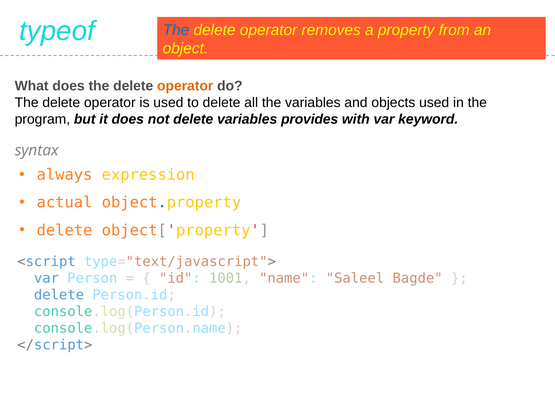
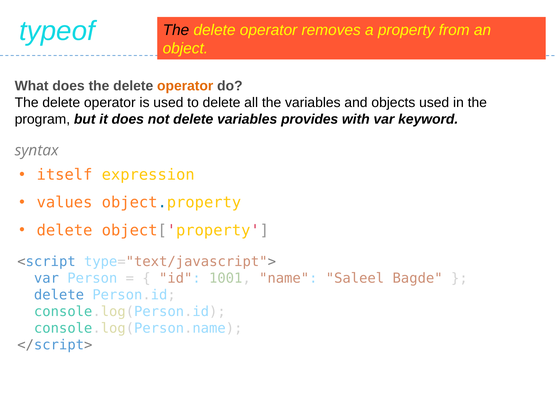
The at (176, 30) colour: blue -> black
always: always -> itself
actual: actual -> values
